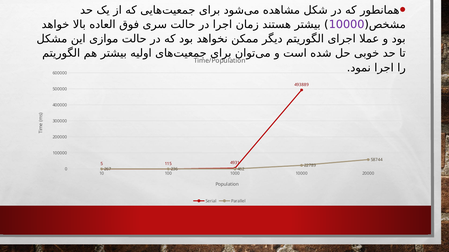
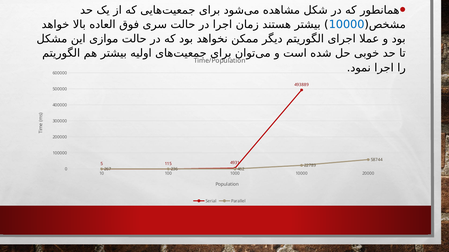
10000 at (347, 25) colour: purple -> blue
